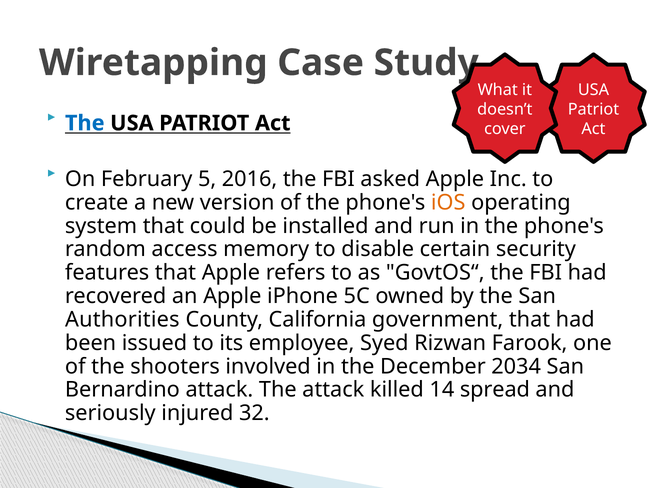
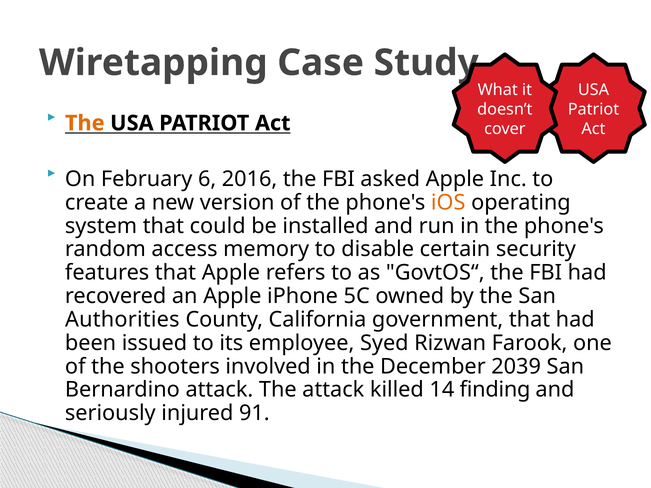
The at (85, 123) colour: blue -> orange
5: 5 -> 6
2034: 2034 -> 2039
spread: spread -> finding
32: 32 -> 91
